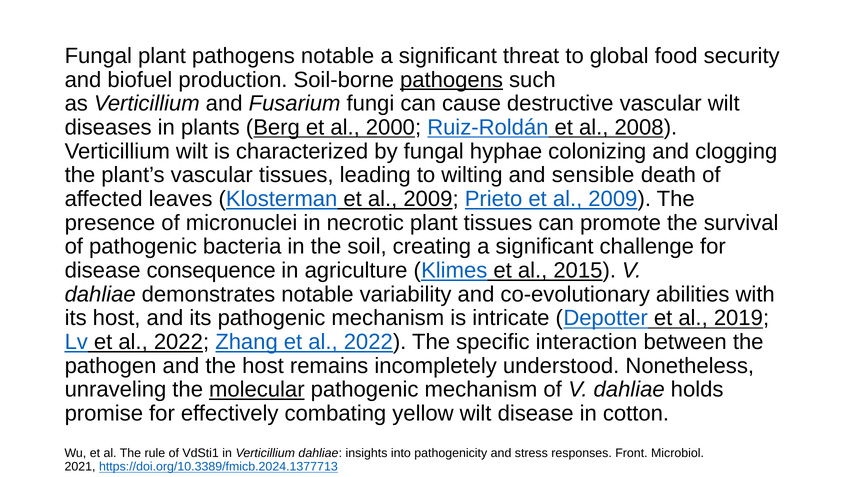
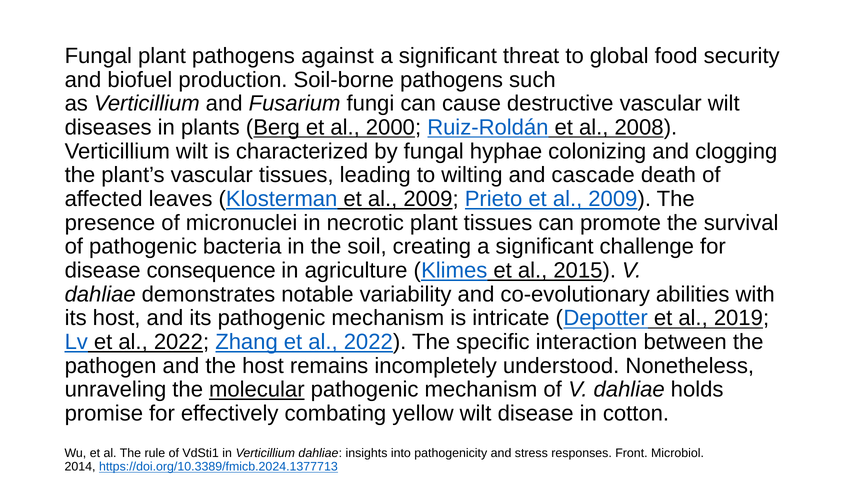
pathogens notable: notable -> against
pathogens at (452, 80) underline: present -> none
sensible: sensible -> cascade
2021: 2021 -> 2014
